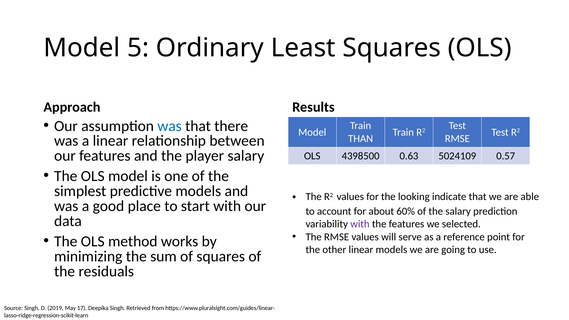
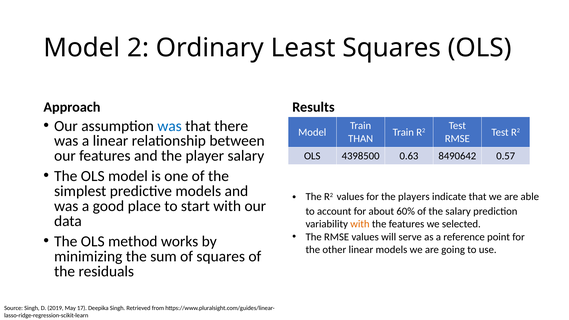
5: 5 -> 2
5024109: 5024109 -> 8490642
looking: looking -> players
with at (360, 224) colour: purple -> orange
